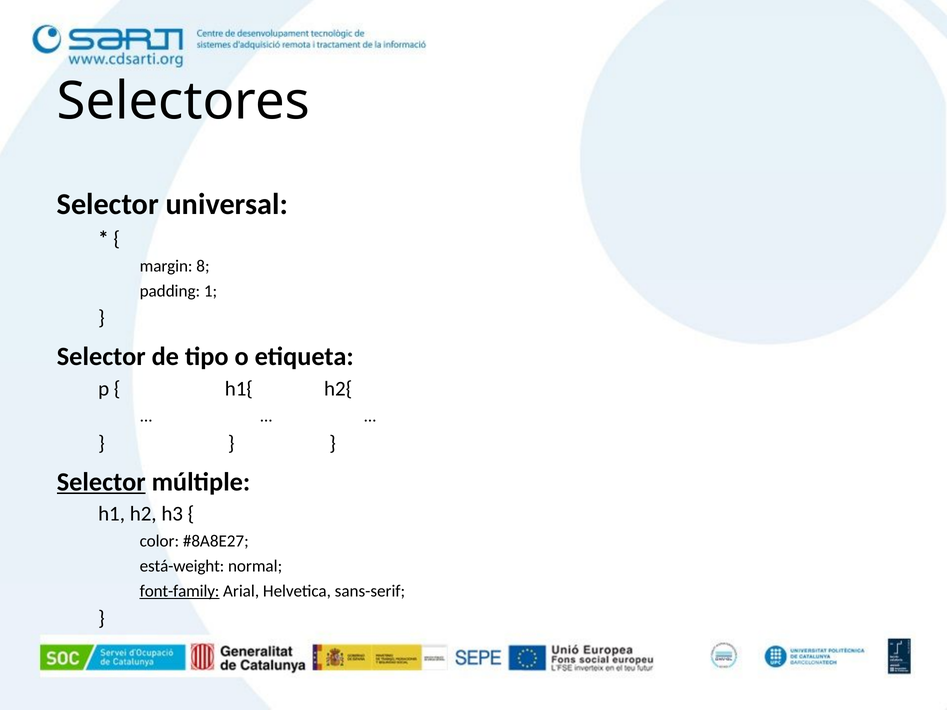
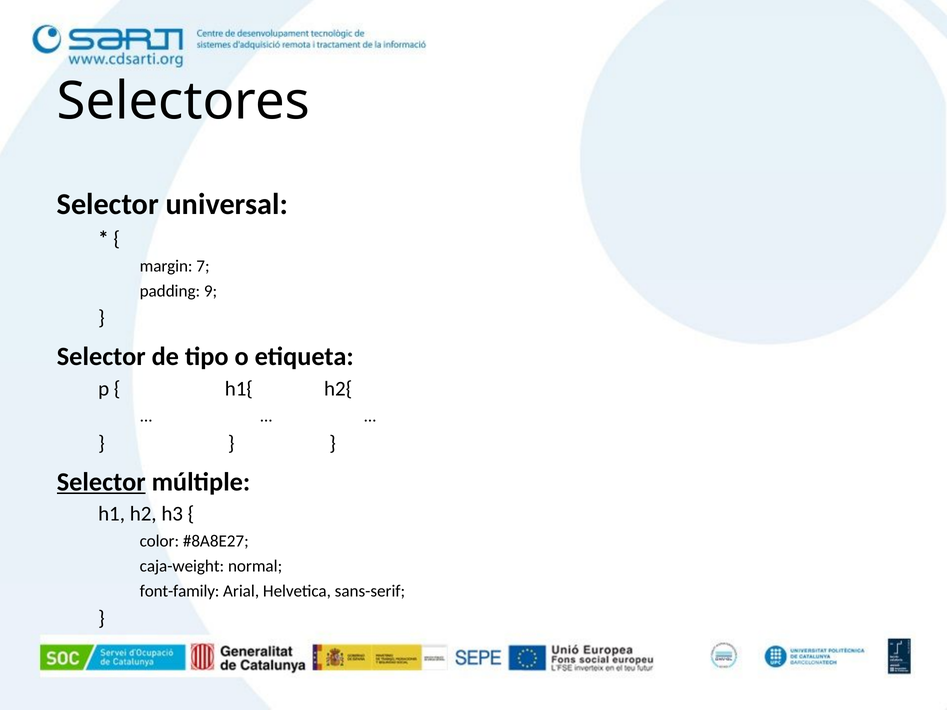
8: 8 -> 7
1: 1 -> 9
está-weight: está-weight -> caja-weight
font-family underline: present -> none
